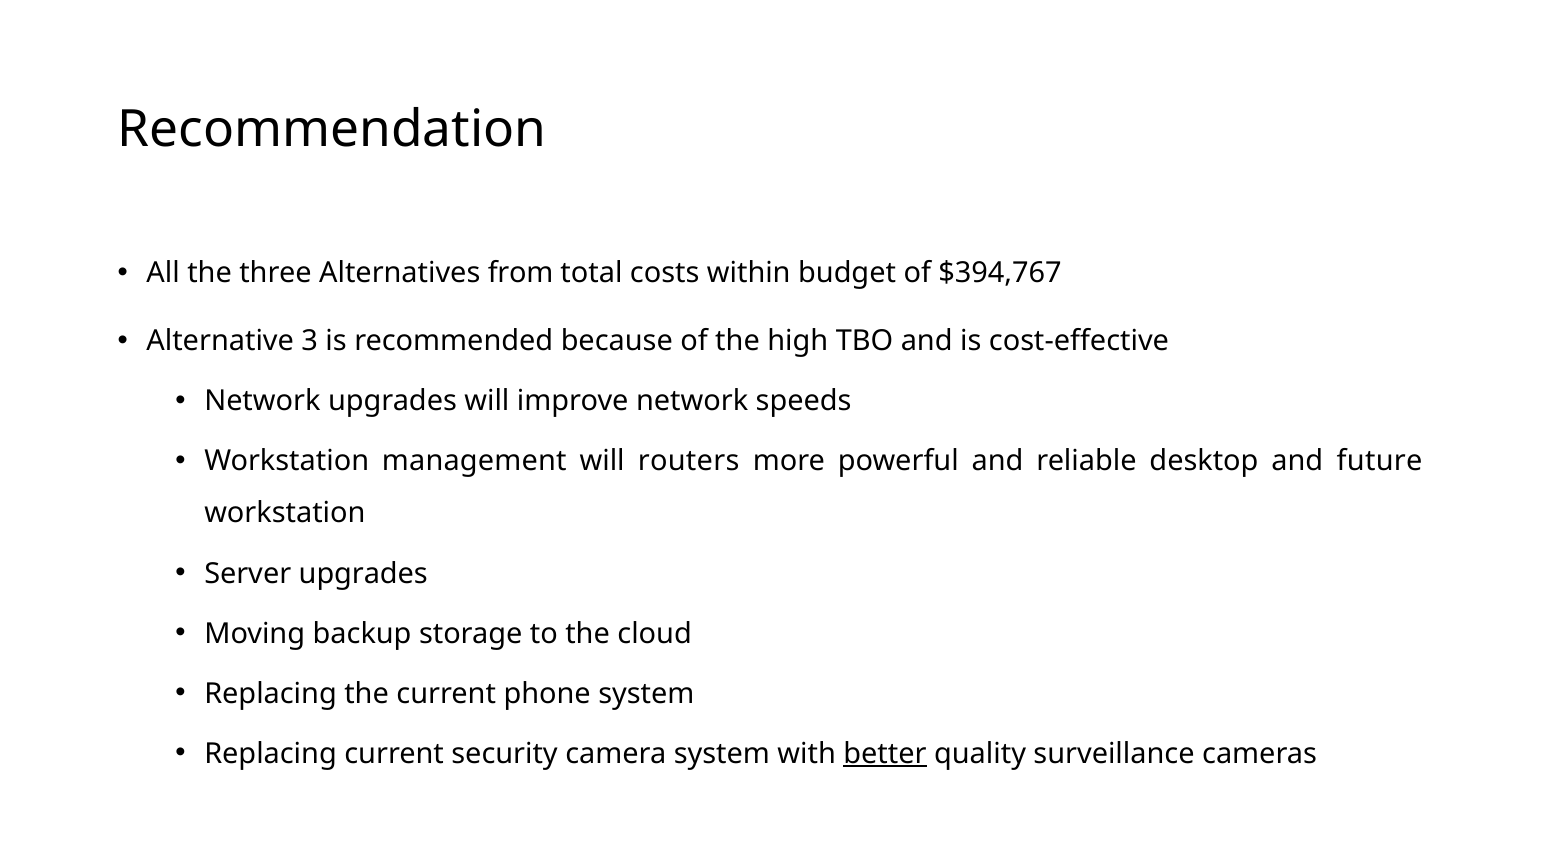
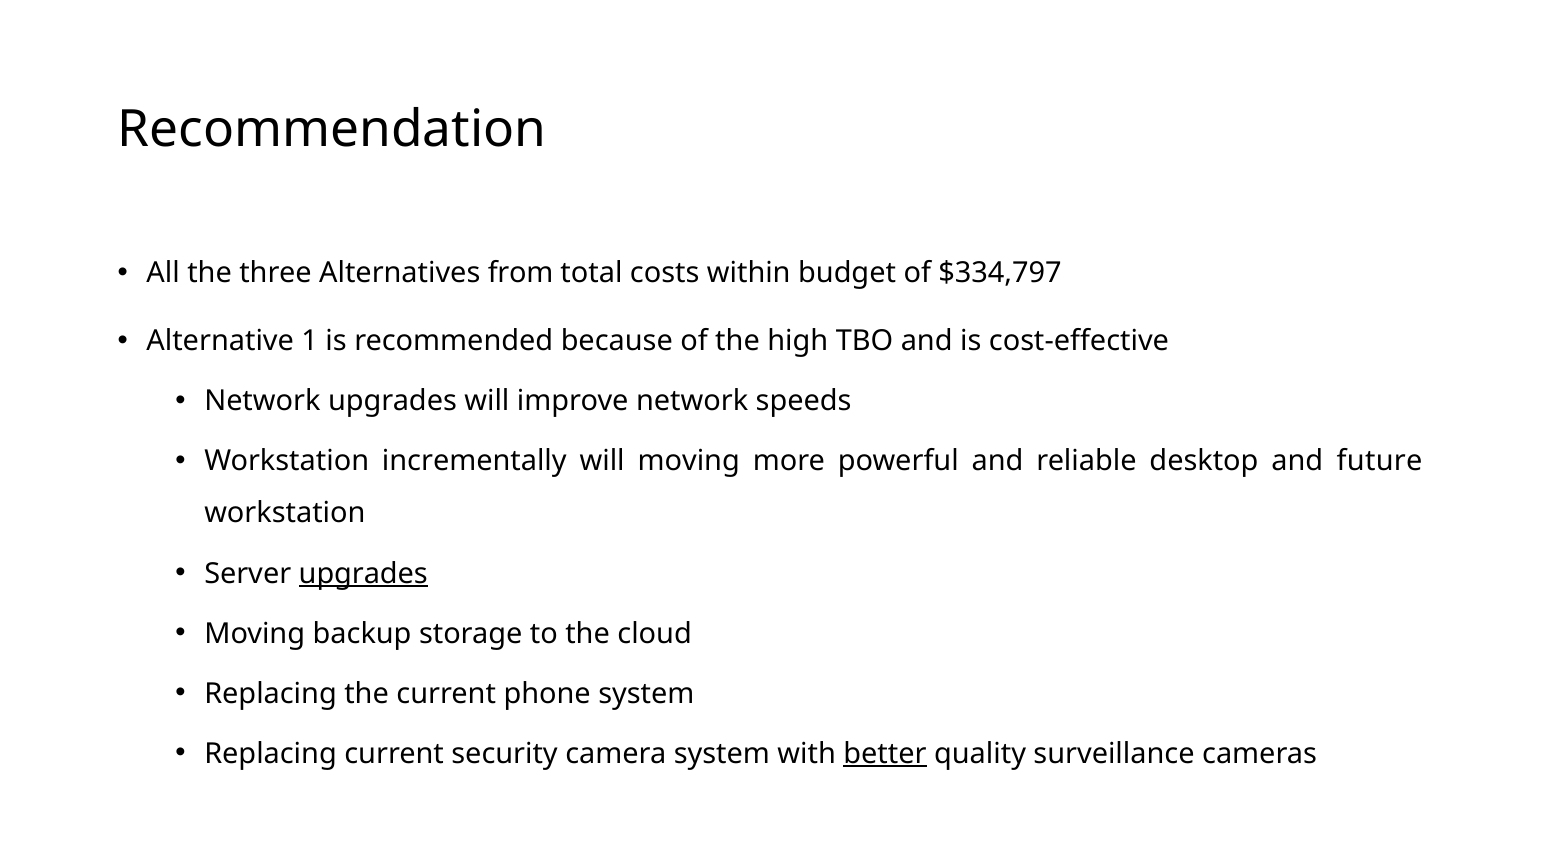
$394,767: $394,767 -> $334,797
3: 3 -> 1
management: management -> incrementally
will routers: routers -> moving
upgrades at (363, 574) underline: none -> present
